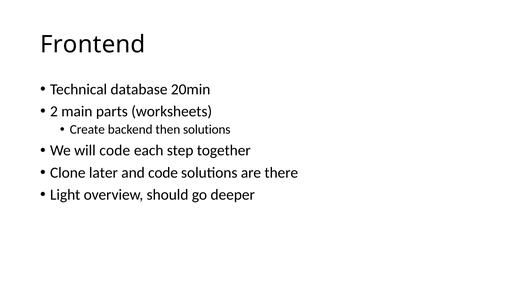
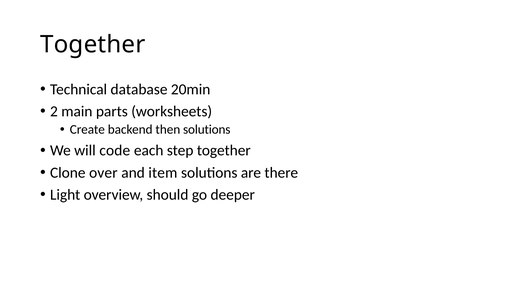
Frontend at (93, 44): Frontend -> Together
later: later -> over
and code: code -> item
